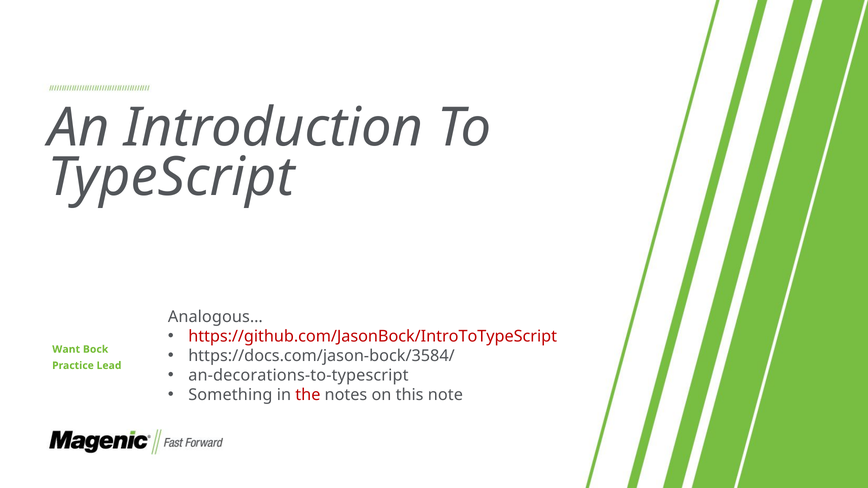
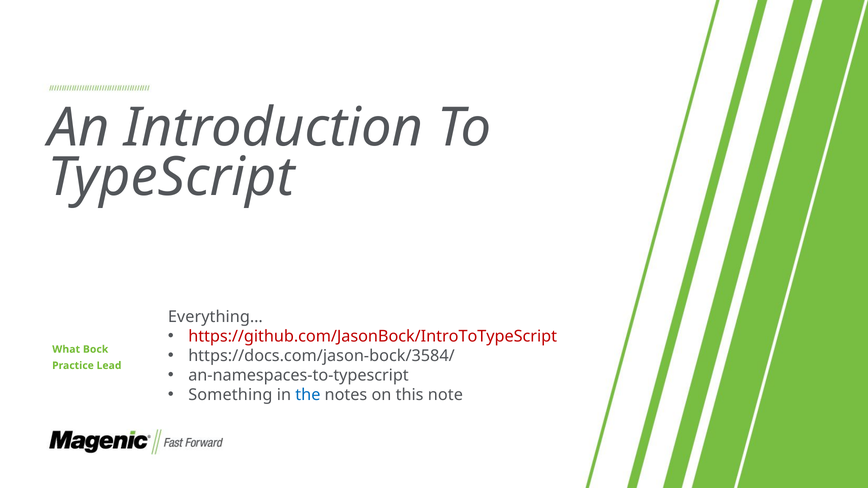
Analogous…: Analogous… -> Everything…
Want: Want -> What
an-decorations-to-typescript: an-decorations-to-typescript -> an-namespaces-to-typescript
the colour: red -> blue
